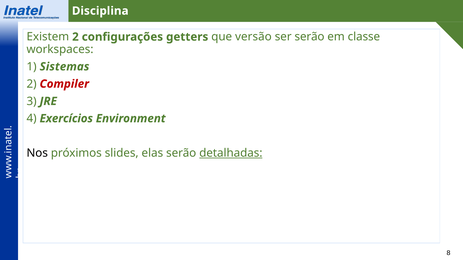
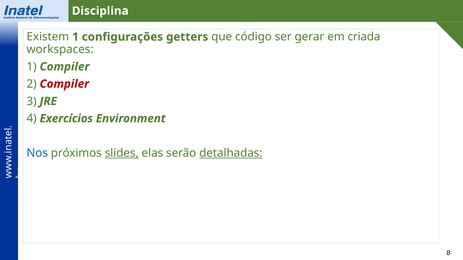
Existem 2: 2 -> 1
versão: versão -> código
ser serão: serão -> gerar
classe: classe -> criada
1 Sistemas: Sistemas -> Compiler
Nos colour: black -> blue
slides underline: none -> present
